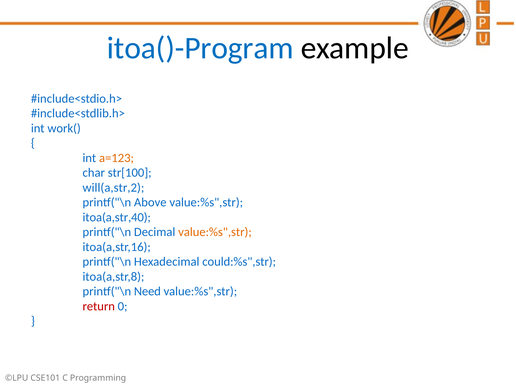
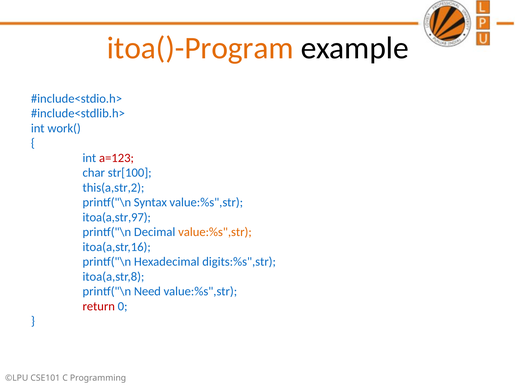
itoa()-Program colour: blue -> orange
a=123 colour: orange -> red
will(a,str,2: will(a,str,2 -> this(a,str,2
Above: Above -> Syntax
itoa(a,str,40: itoa(a,str,40 -> itoa(a,str,97
could:%s",str: could:%s",str -> digits:%s",str
